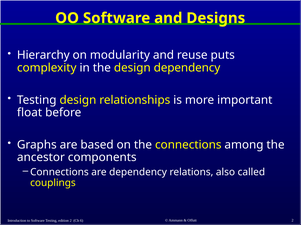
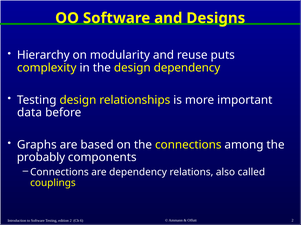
float: float -> data
ancestor: ancestor -> probably
